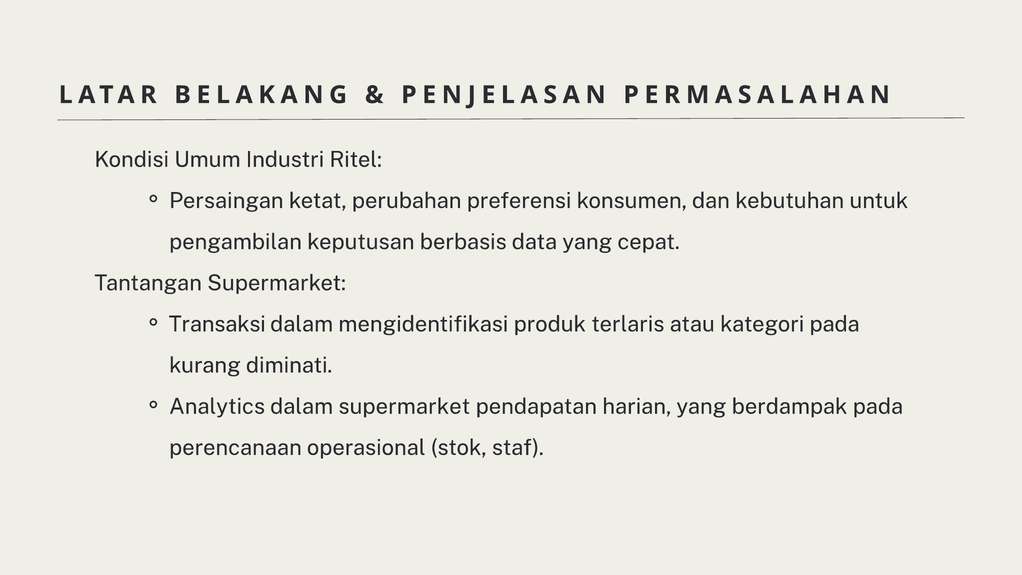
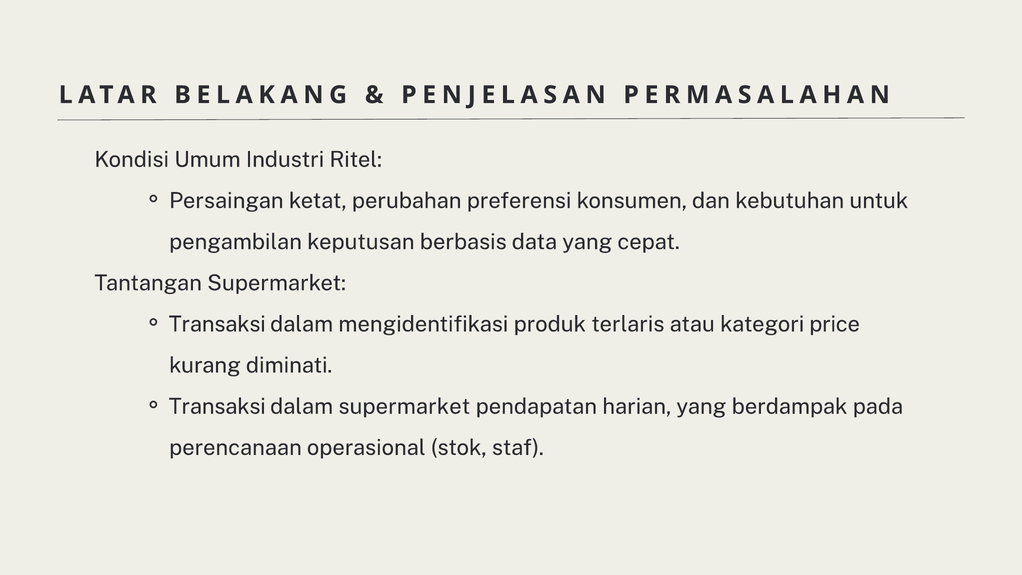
kategori pada: pada -> price
Analytics at (217, 406): Analytics -> Transaksi
